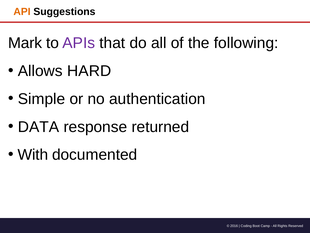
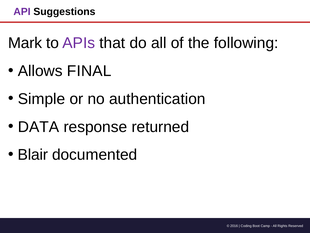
API colour: orange -> purple
HARD: HARD -> FINAL
With: With -> Blair
